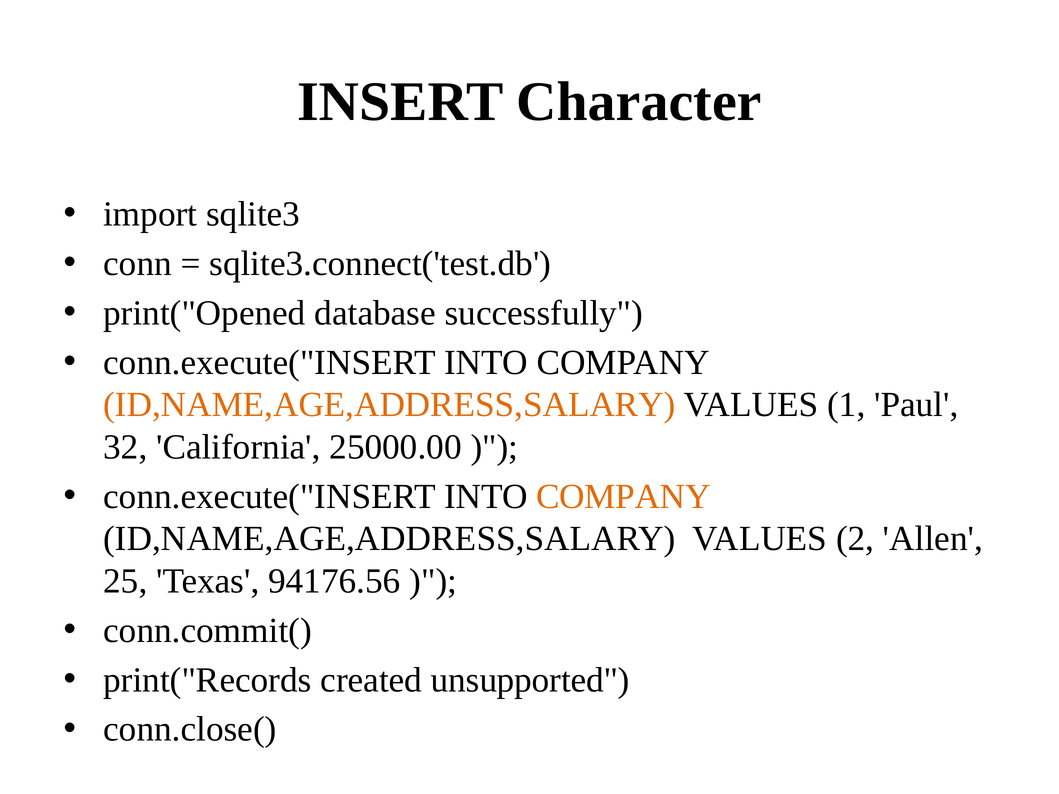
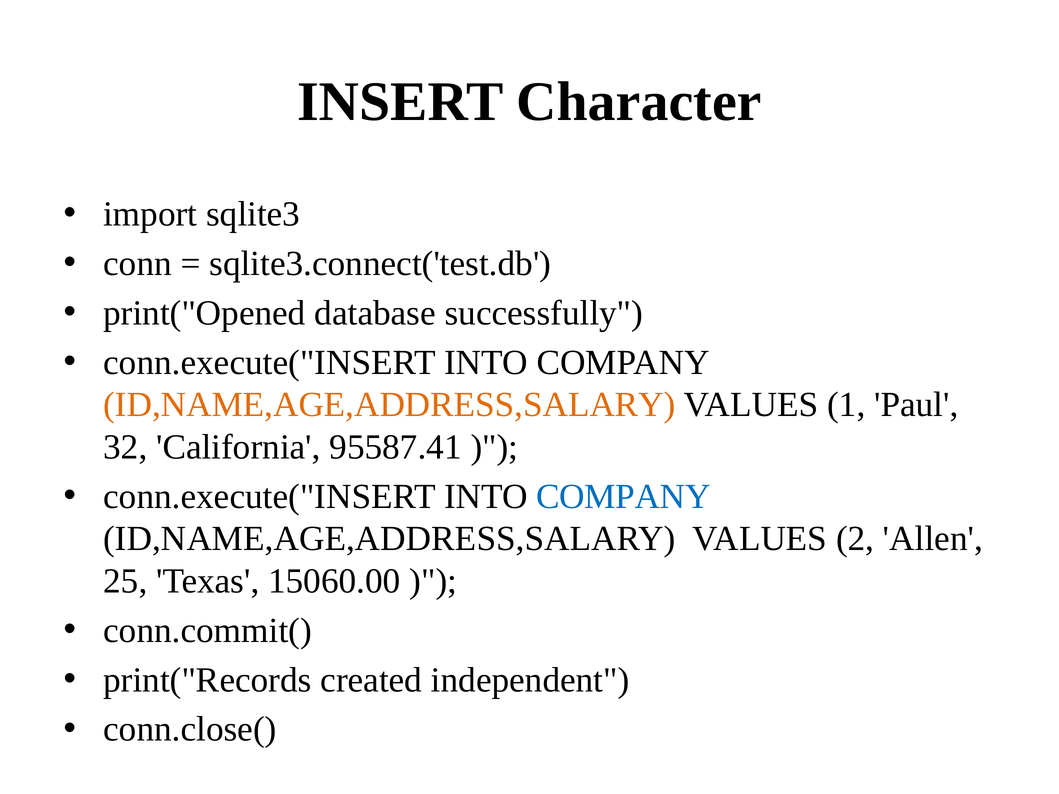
25000.00: 25000.00 -> 95587.41
COMPANY at (623, 497) colour: orange -> blue
94176.56: 94176.56 -> 15060.00
unsupported: unsupported -> independent
